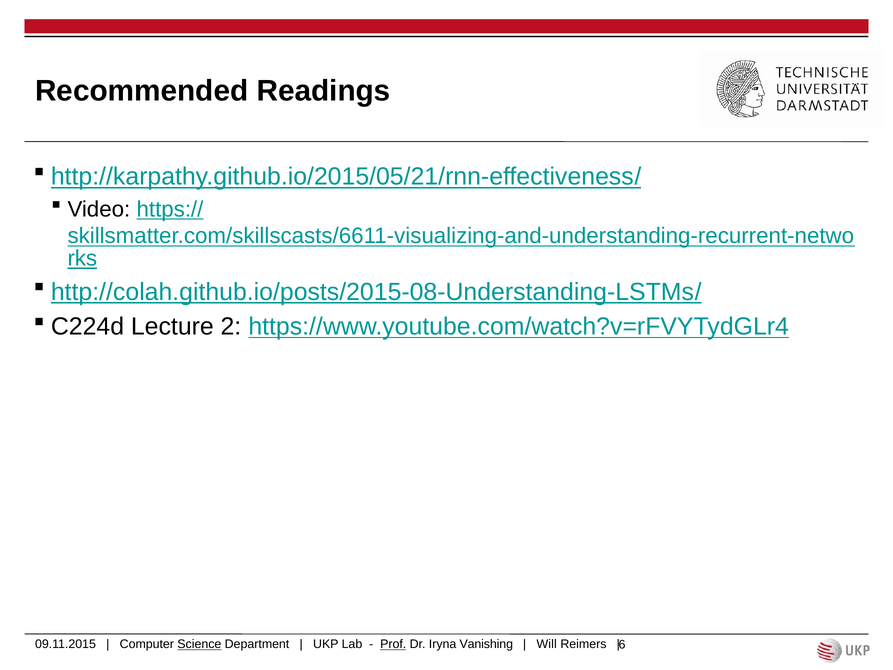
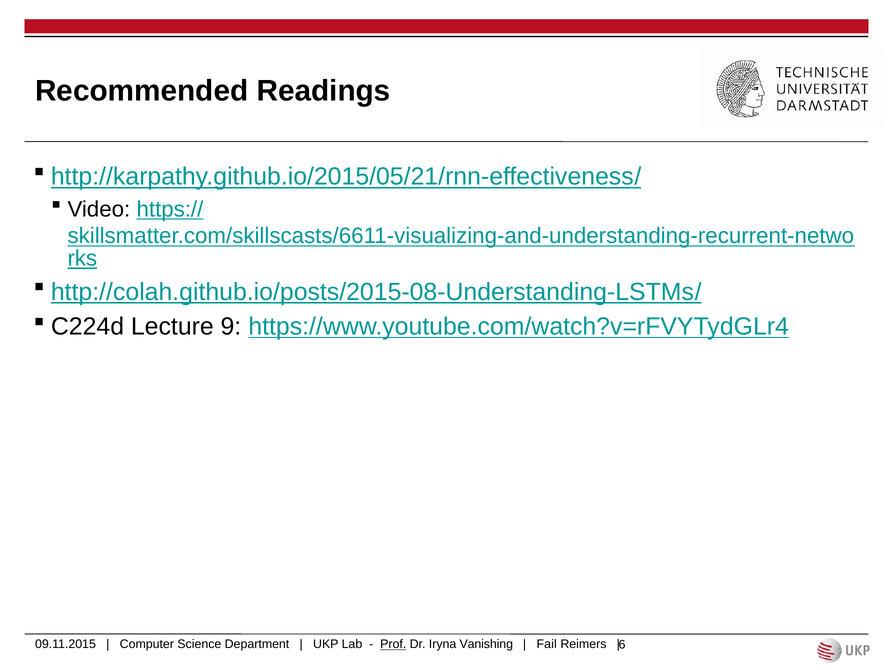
2: 2 -> 9
Science underline: present -> none
Will: Will -> Fail
